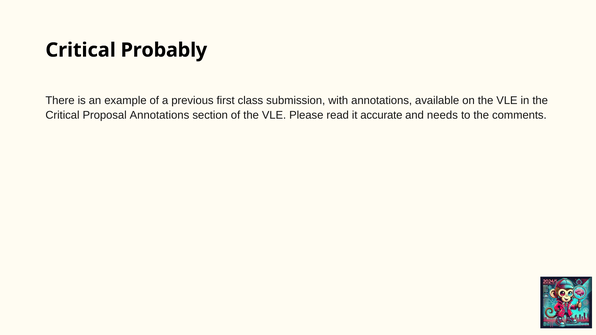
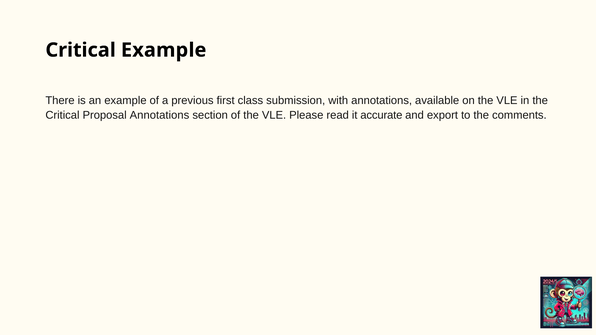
Critical Probably: Probably -> Example
needs: needs -> export
